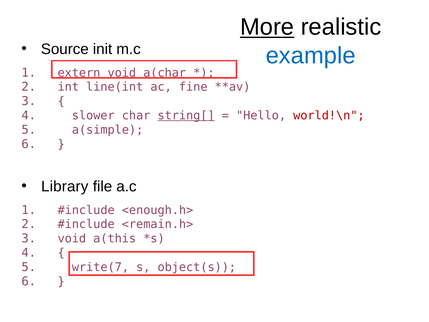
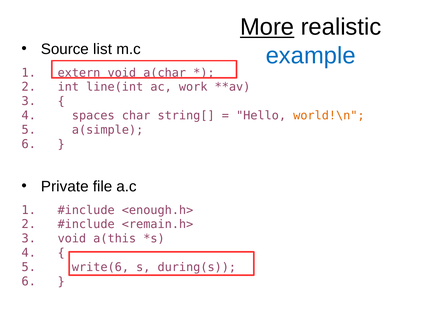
init: init -> list
fine: fine -> work
slower: slower -> spaces
string[ underline: present -> none
world!\n colour: red -> orange
Library: Library -> Private
write(7: write(7 -> write(6
object(s: object(s -> during(s
